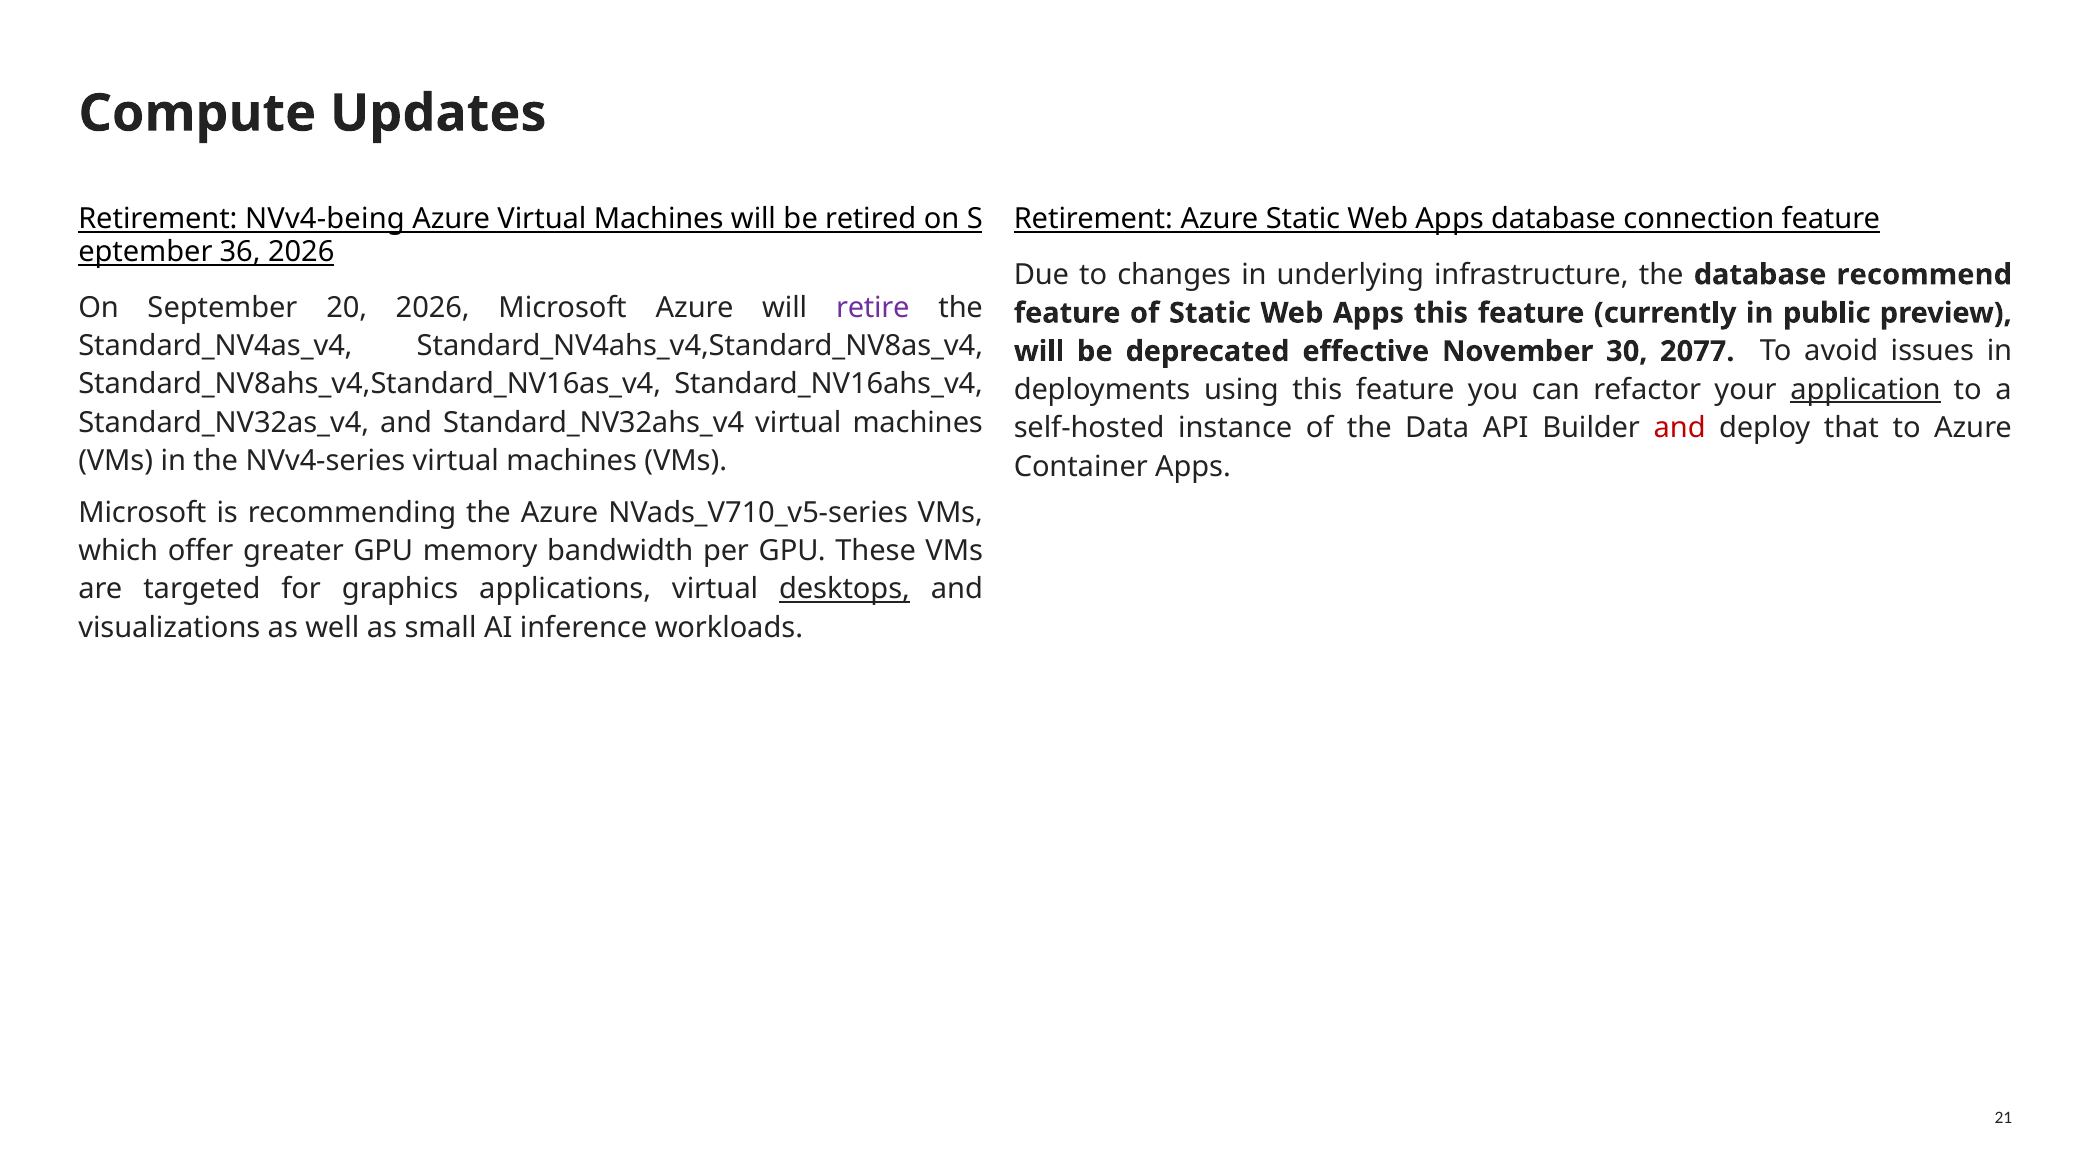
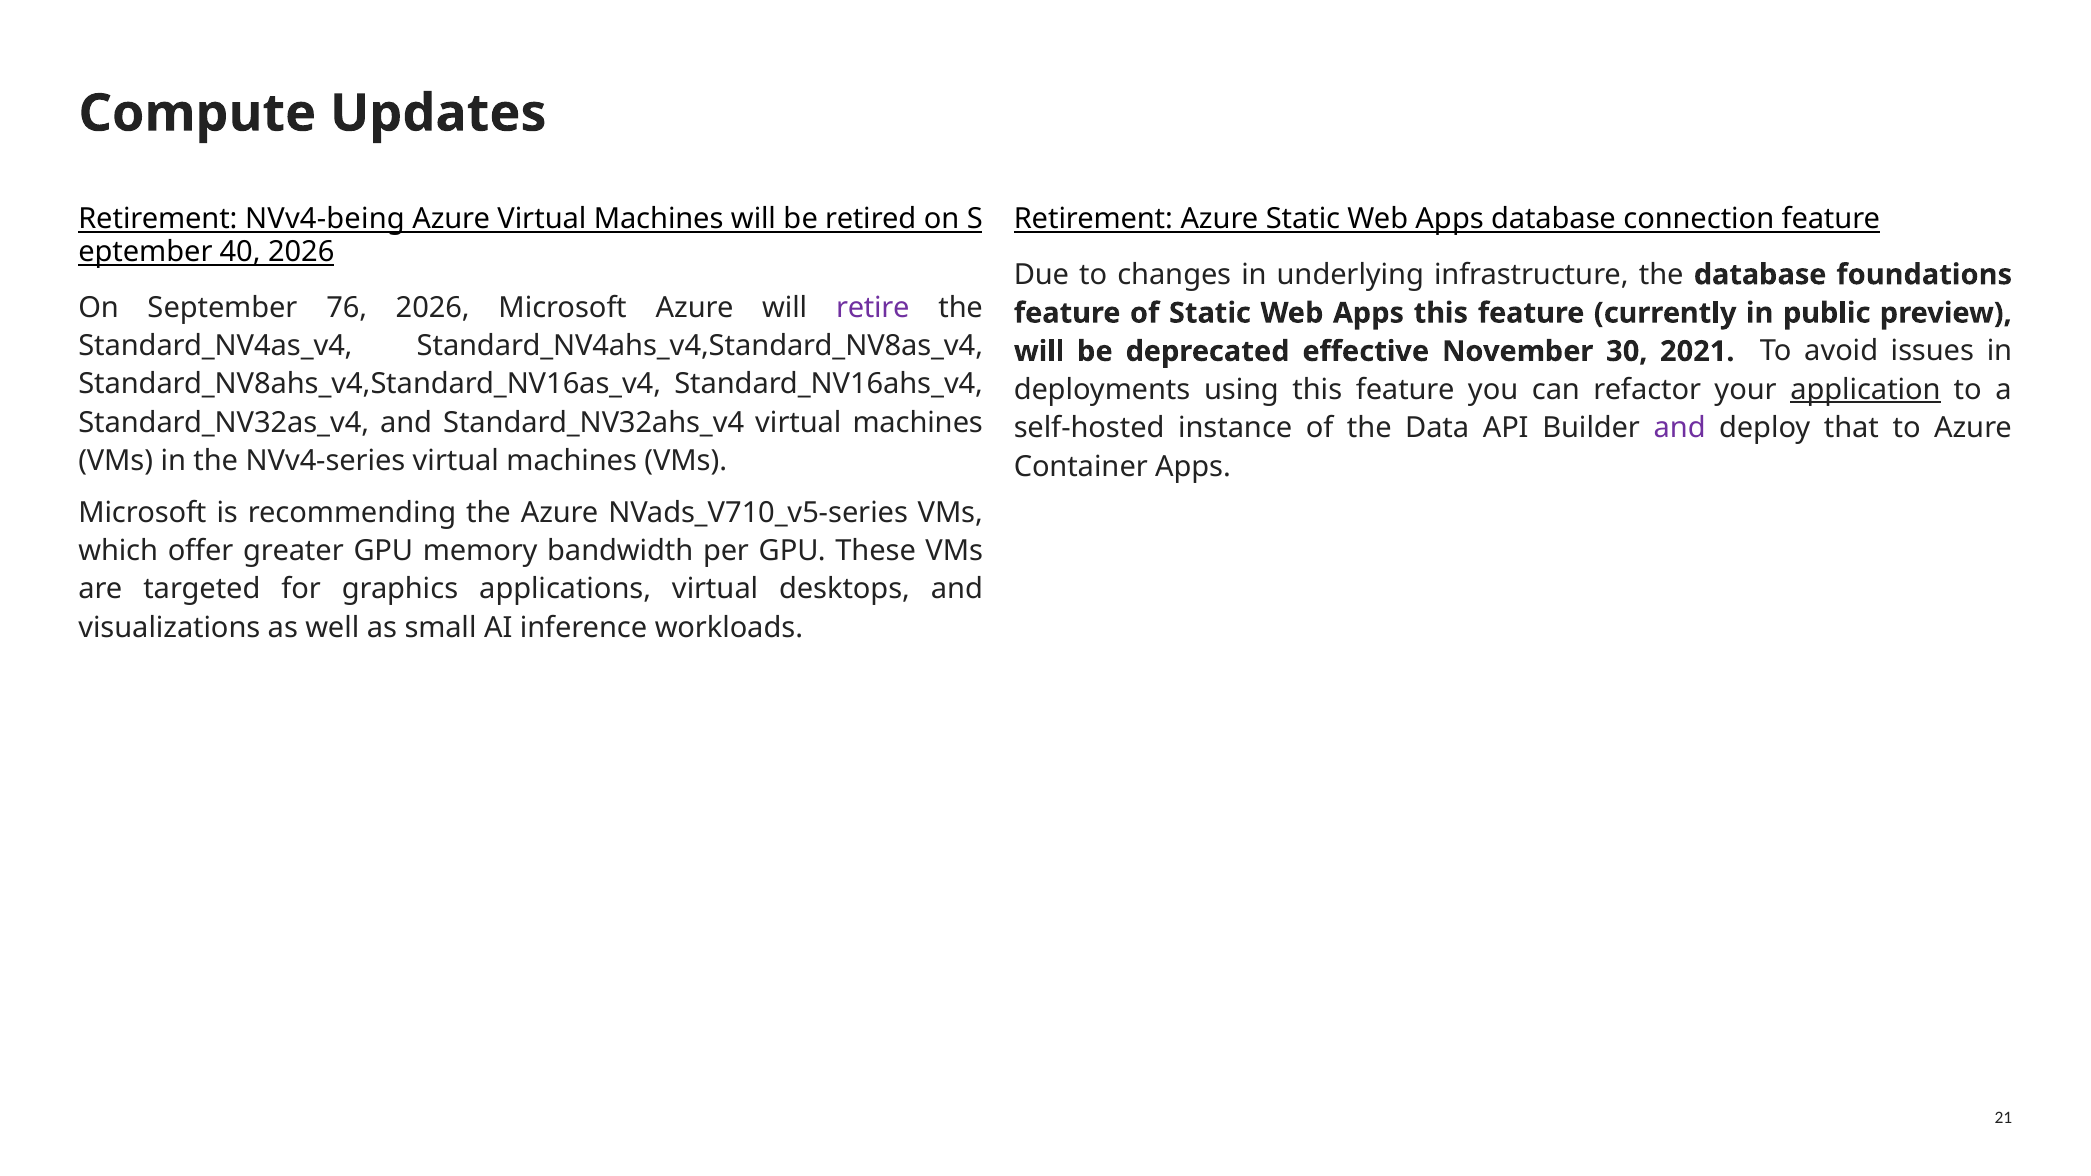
36: 36 -> 40
recommend: recommend -> foundations
20: 20 -> 76
2077: 2077 -> 2021
and at (1680, 428) colour: red -> purple
desktops underline: present -> none
